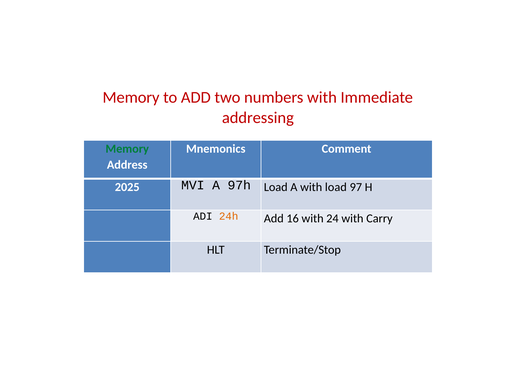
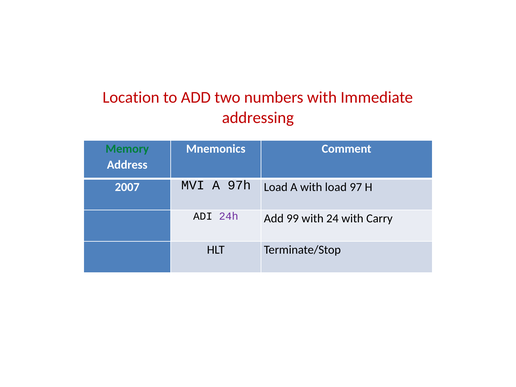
Memory at (131, 98): Memory -> Location
2025: 2025 -> 2007
24h colour: orange -> purple
16: 16 -> 99
